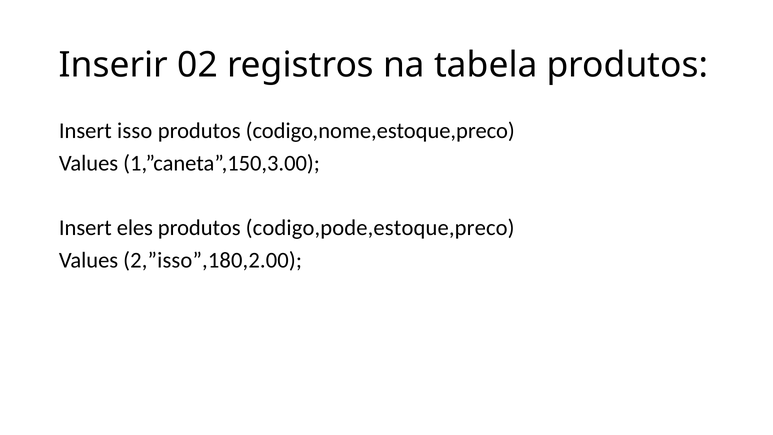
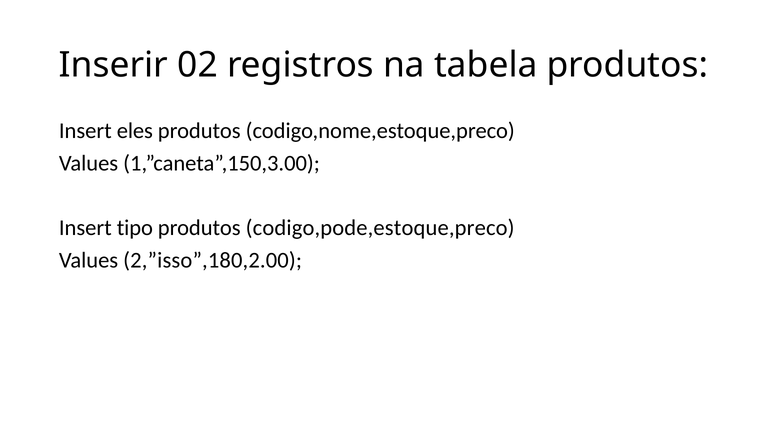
isso: isso -> eles
eles: eles -> tipo
